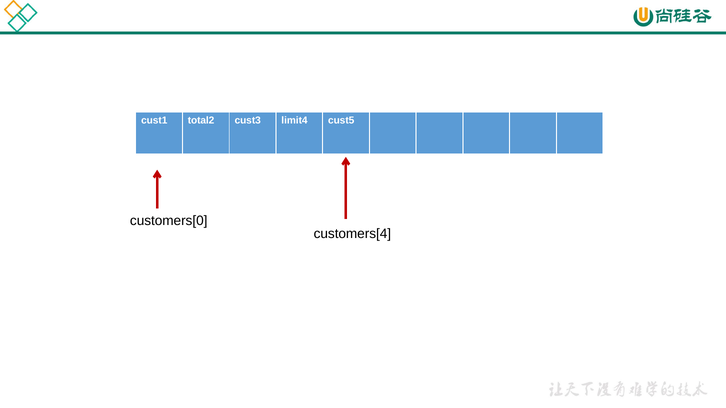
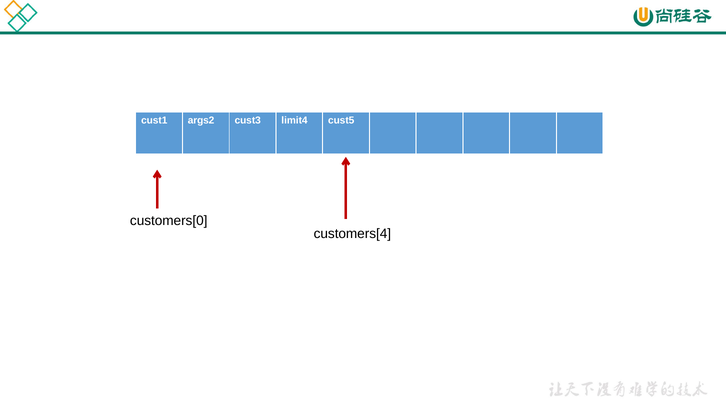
total2: total2 -> args2
